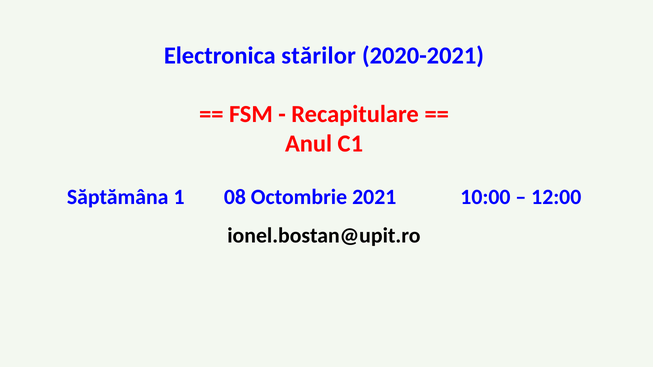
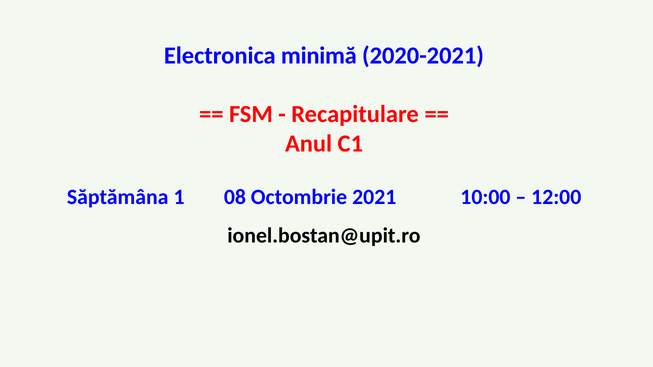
stărilor: stărilor -> minimă
